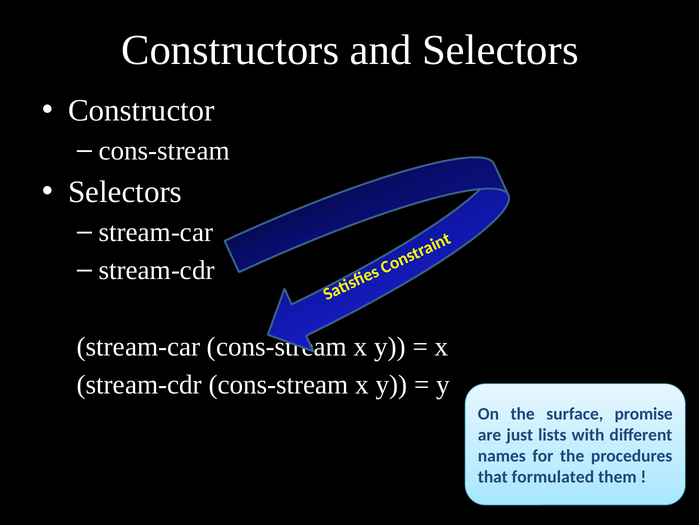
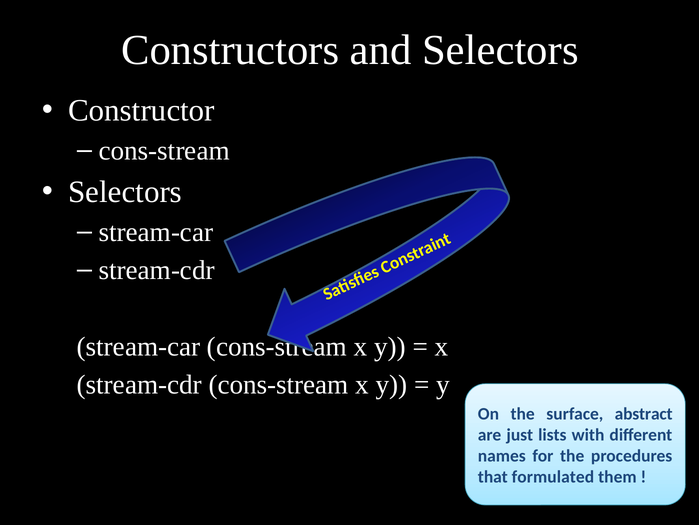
promise: promise -> abstract
